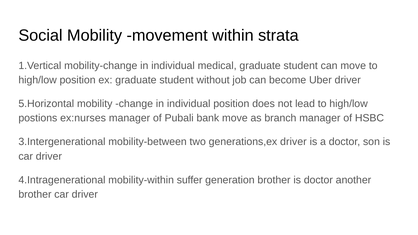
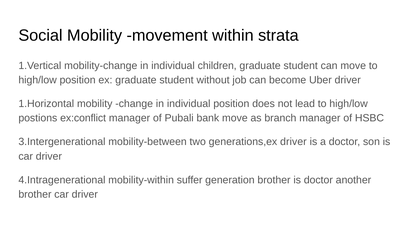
medical: medical -> children
5.Horizontal: 5.Horizontal -> 1.Horizontal
ex:nurses: ex:nurses -> ex:conflict
